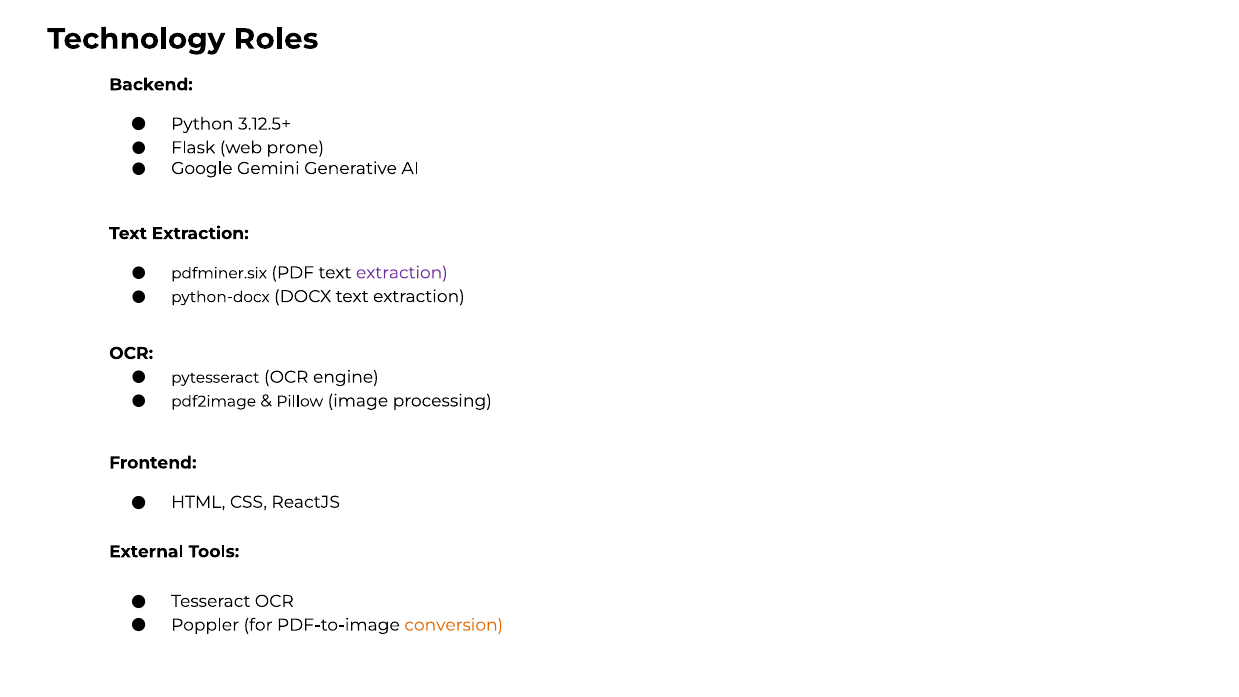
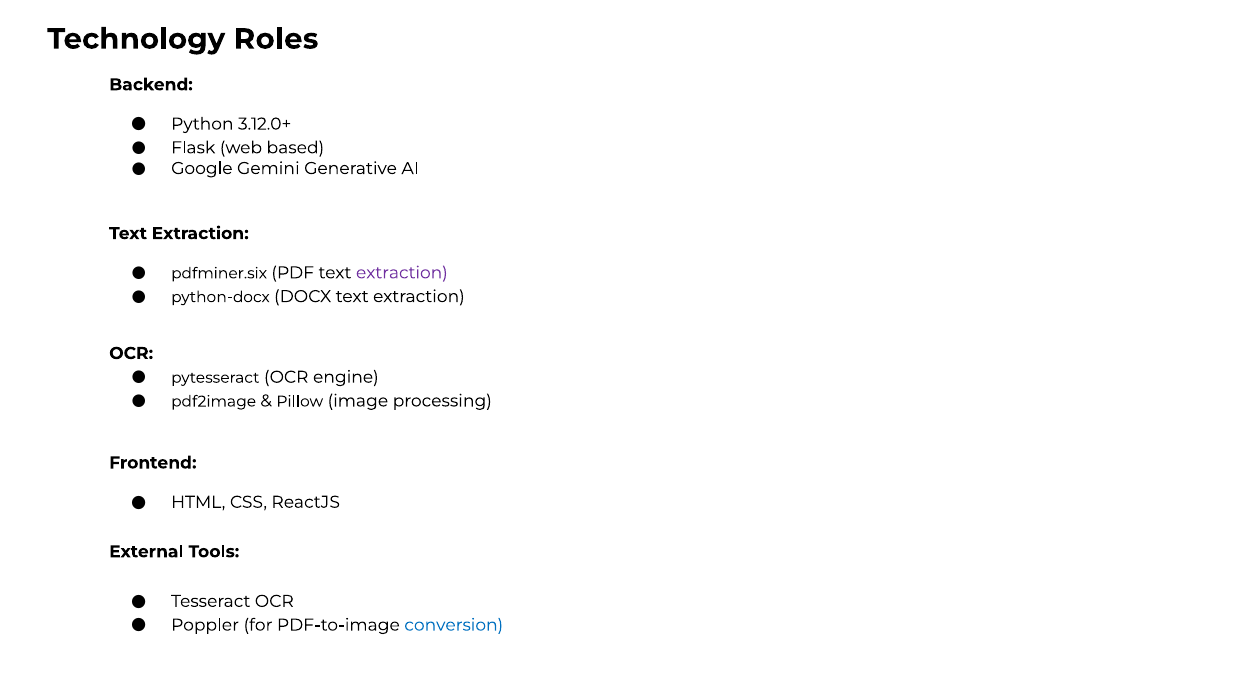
3.12.5+: 3.12.5+ -> 3.12.0+
prone: prone -> based
conversion colour: orange -> blue
